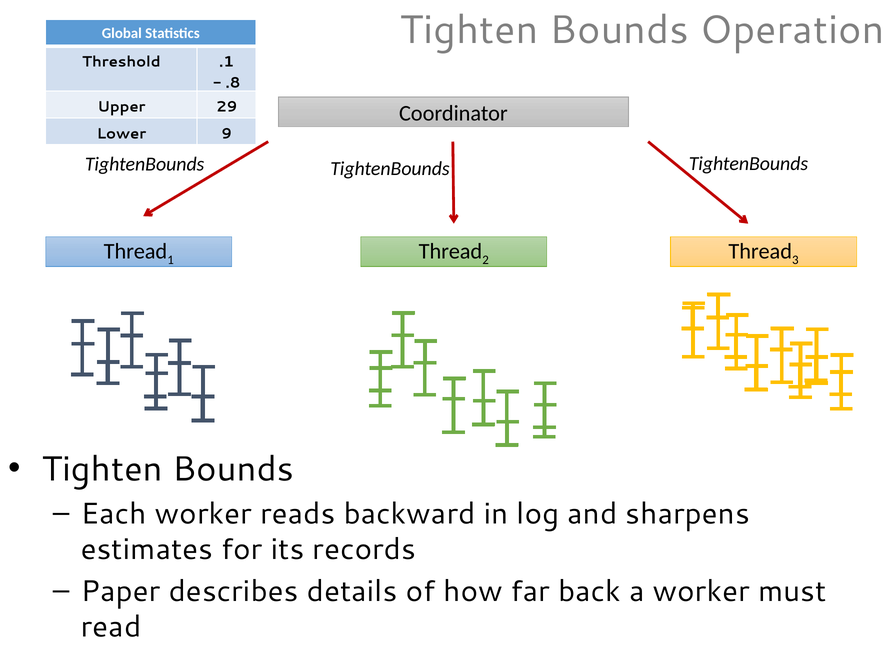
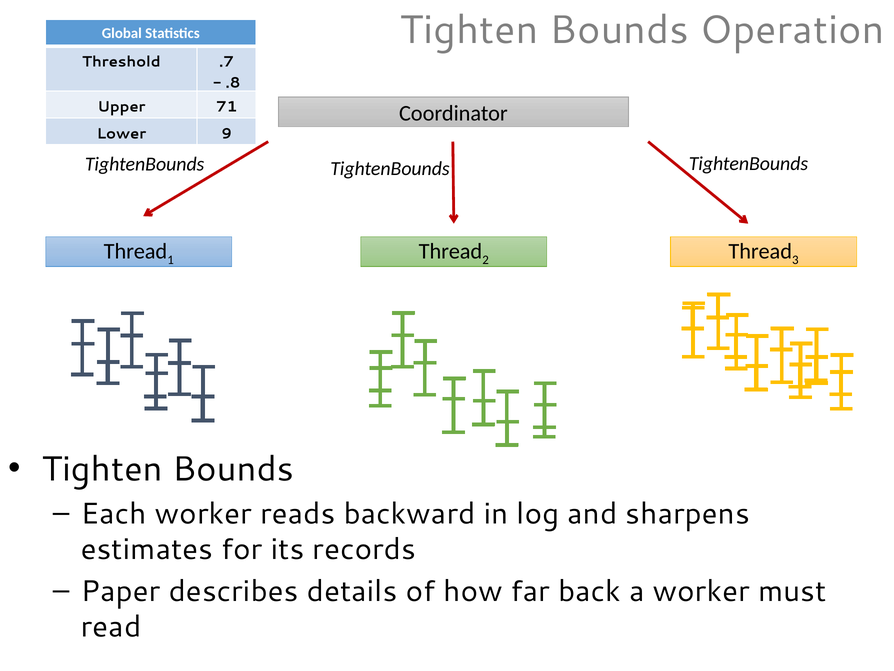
.1: .1 -> .7
29: 29 -> 71
